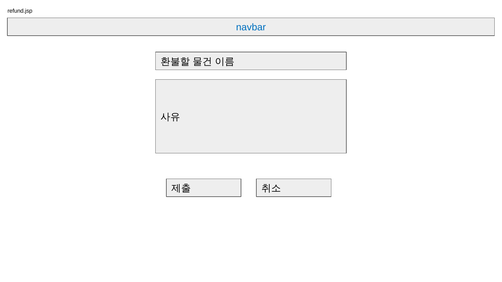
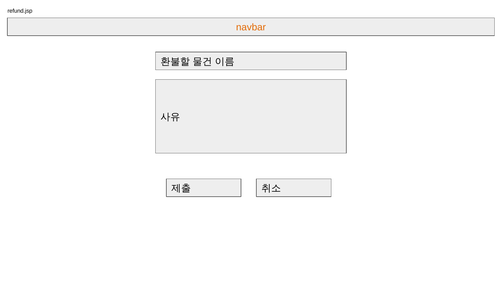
navbar colour: blue -> orange
